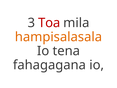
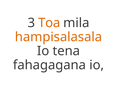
Toa colour: red -> orange
